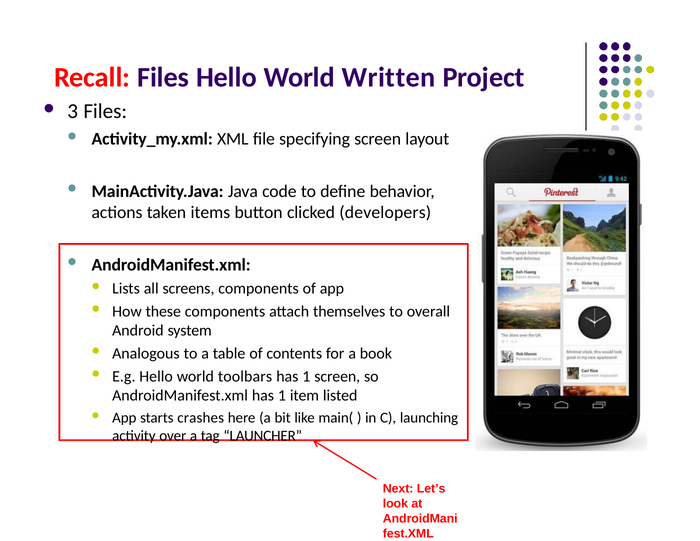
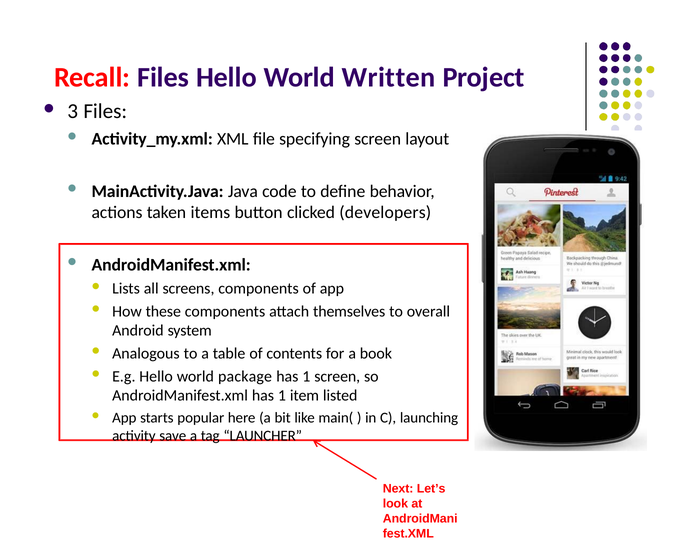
toolbars: toolbars -> package
crashes: crashes -> popular
over: over -> save
